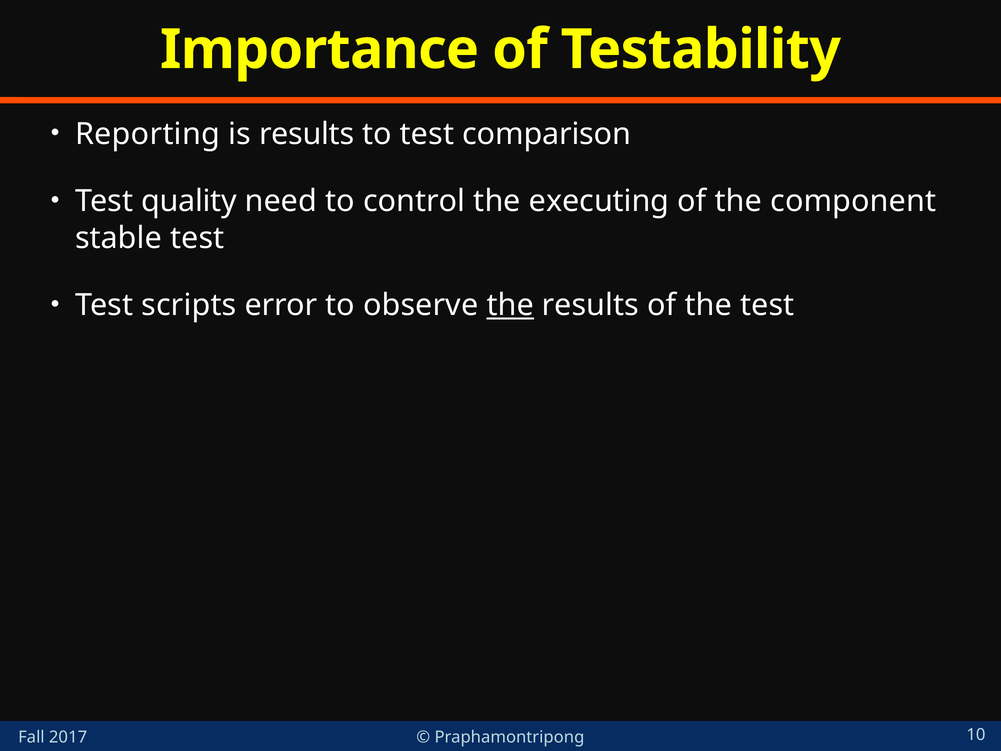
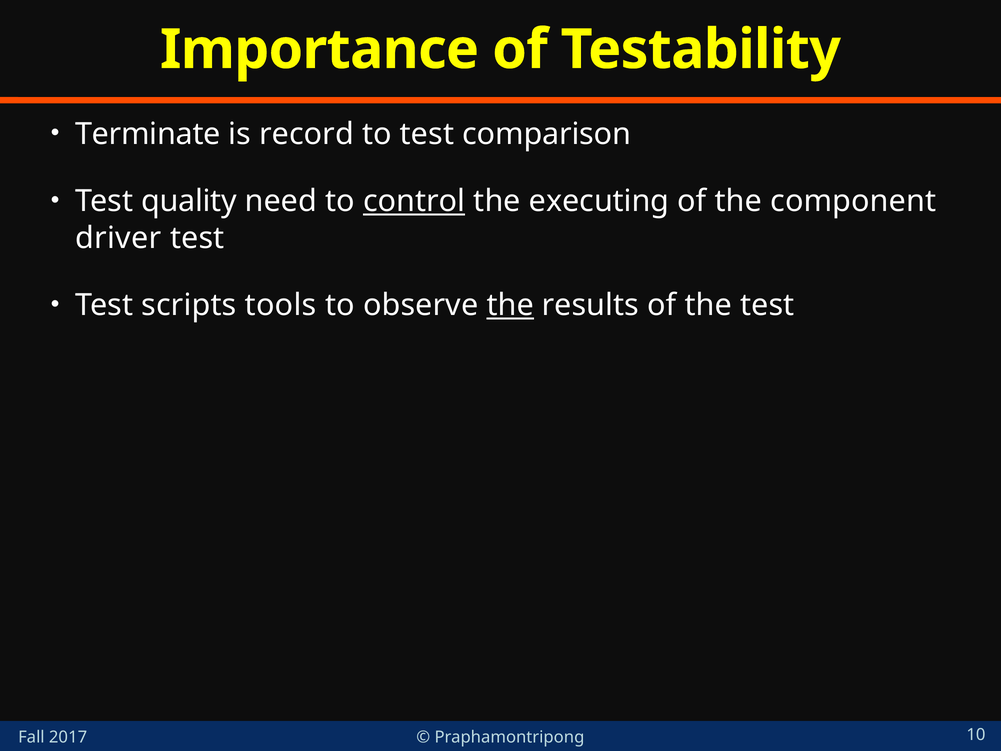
Reporting: Reporting -> Terminate
is results: results -> record
control underline: none -> present
stable: stable -> driver
error: error -> tools
